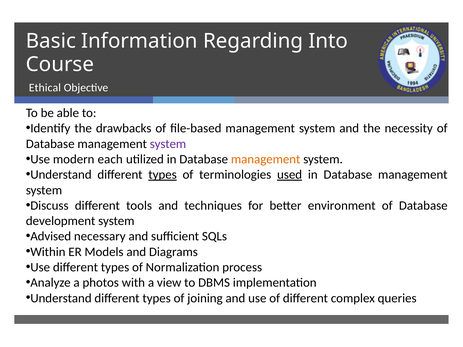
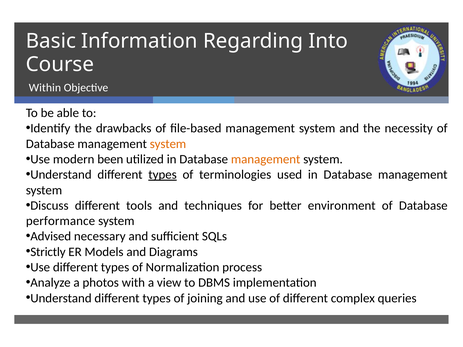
Ethical: Ethical -> Within
system at (168, 144) colour: purple -> orange
each: each -> been
used underline: present -> none
development: development -> performance
Within: Within -> Strictly
